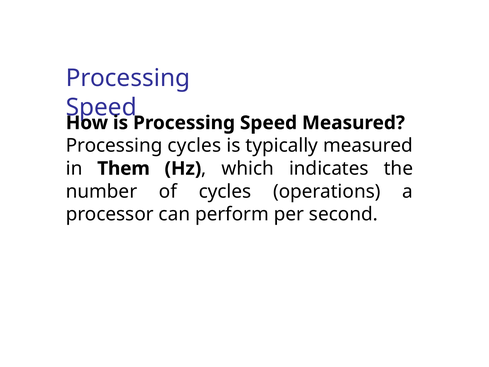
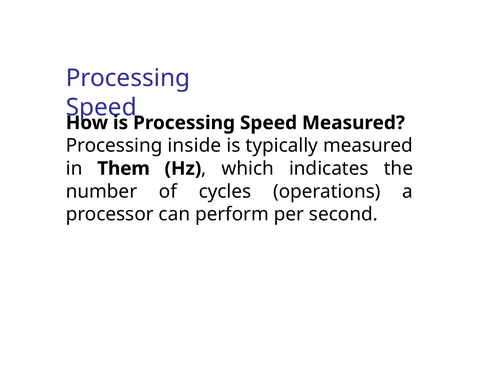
Processing cycles: cycles -> inside
